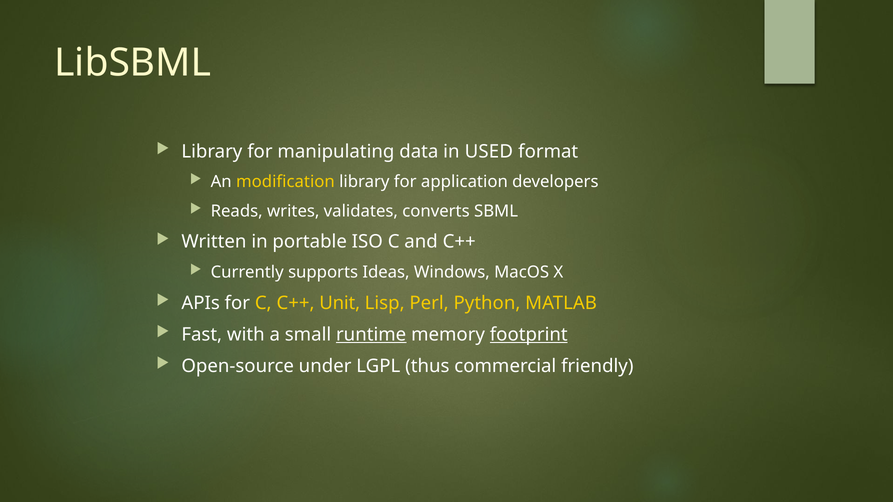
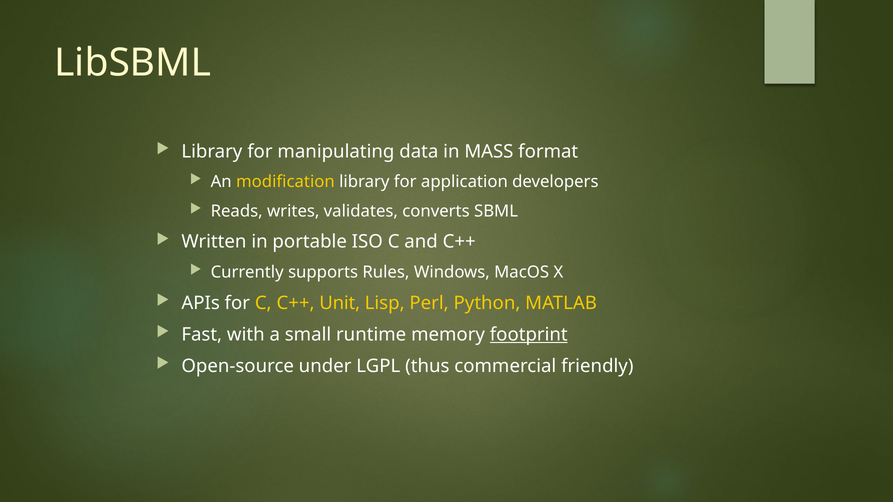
USED: USED -> MASS
Ideas: Ideas -> Rules
runtime underline: present -> none
